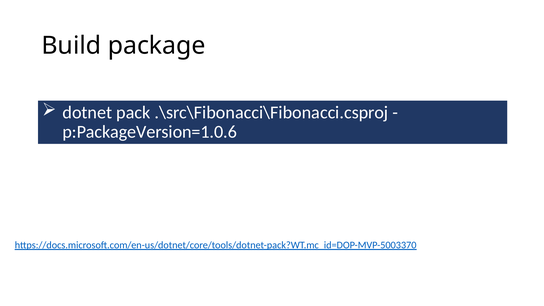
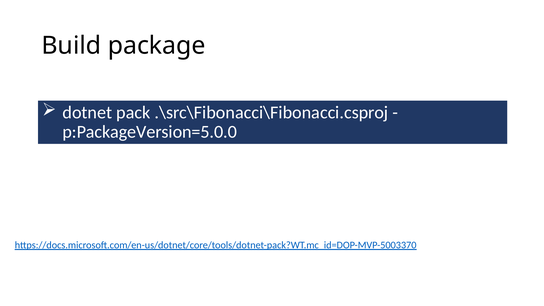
p:PackageVersion=1.0.6: p:PackageVersion=1.0.6 -> p:PackageVersion=5.0.0
